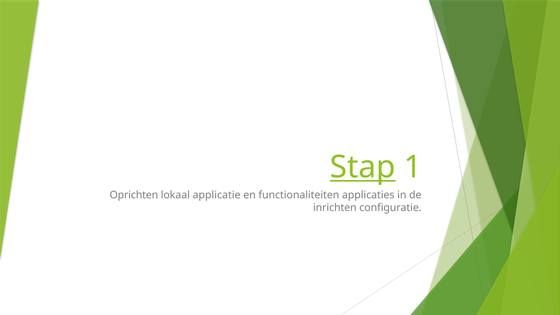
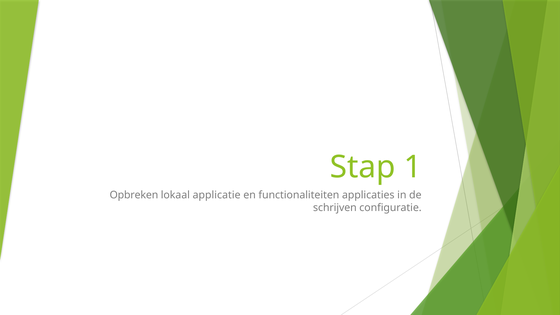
Stap underline: present -> none
Oprichten: Oprichten -> Opbreken
inrichten: inrichten -> schrijven
